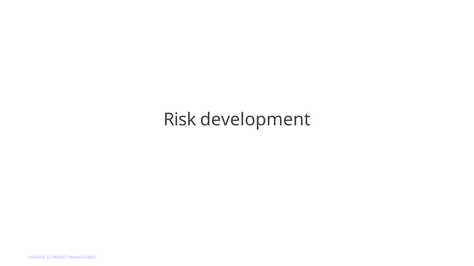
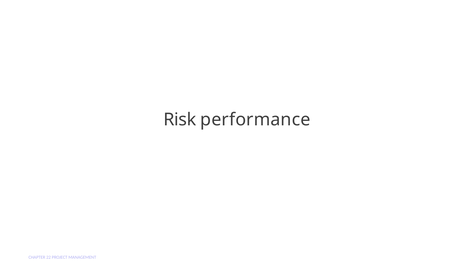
development: development -> performance
